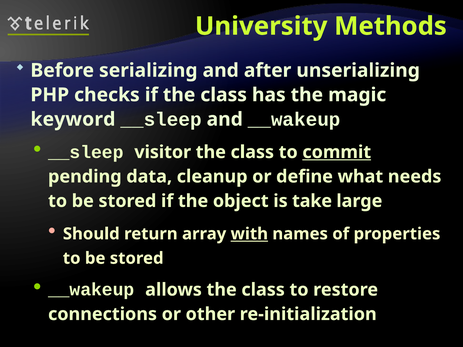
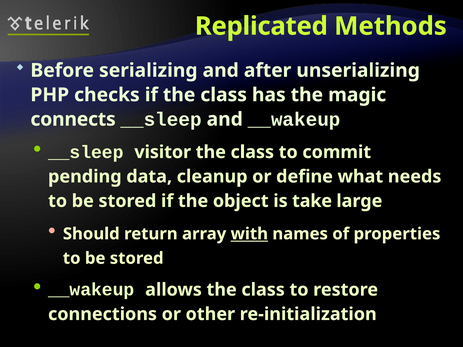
University: University -> Replicated
keyword: keyword -> connects
commit underline: present -> none
